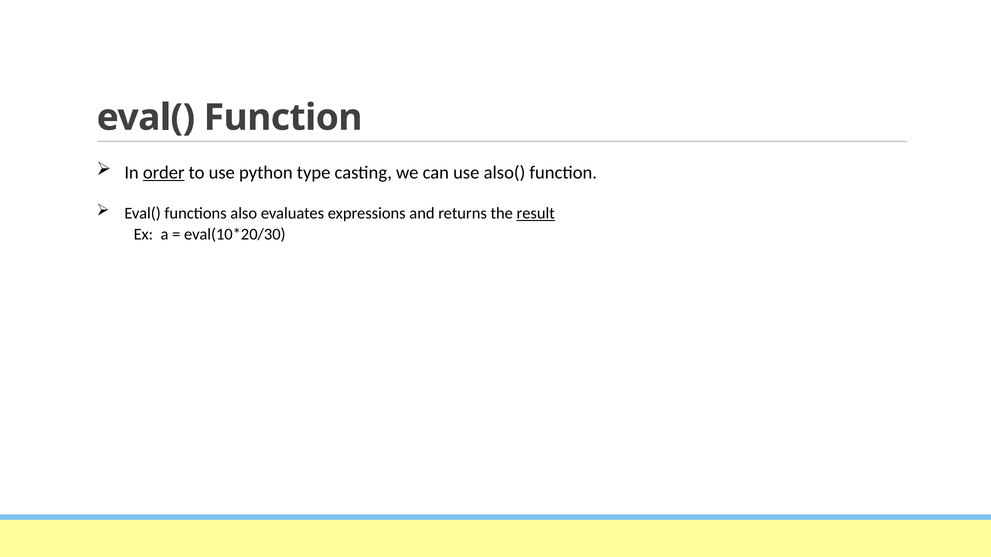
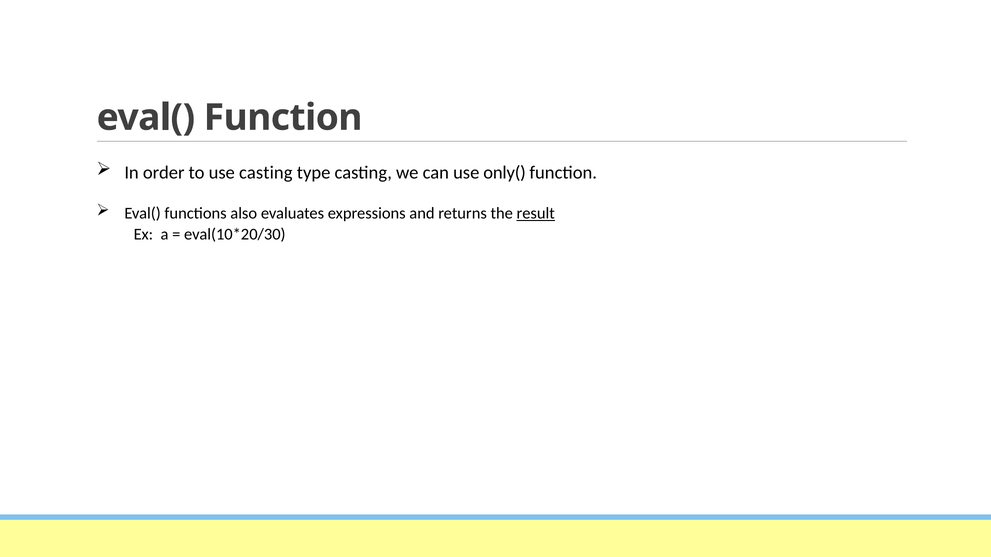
order underline: present -> none
use python: python -> casting
also(: also( -> only(
